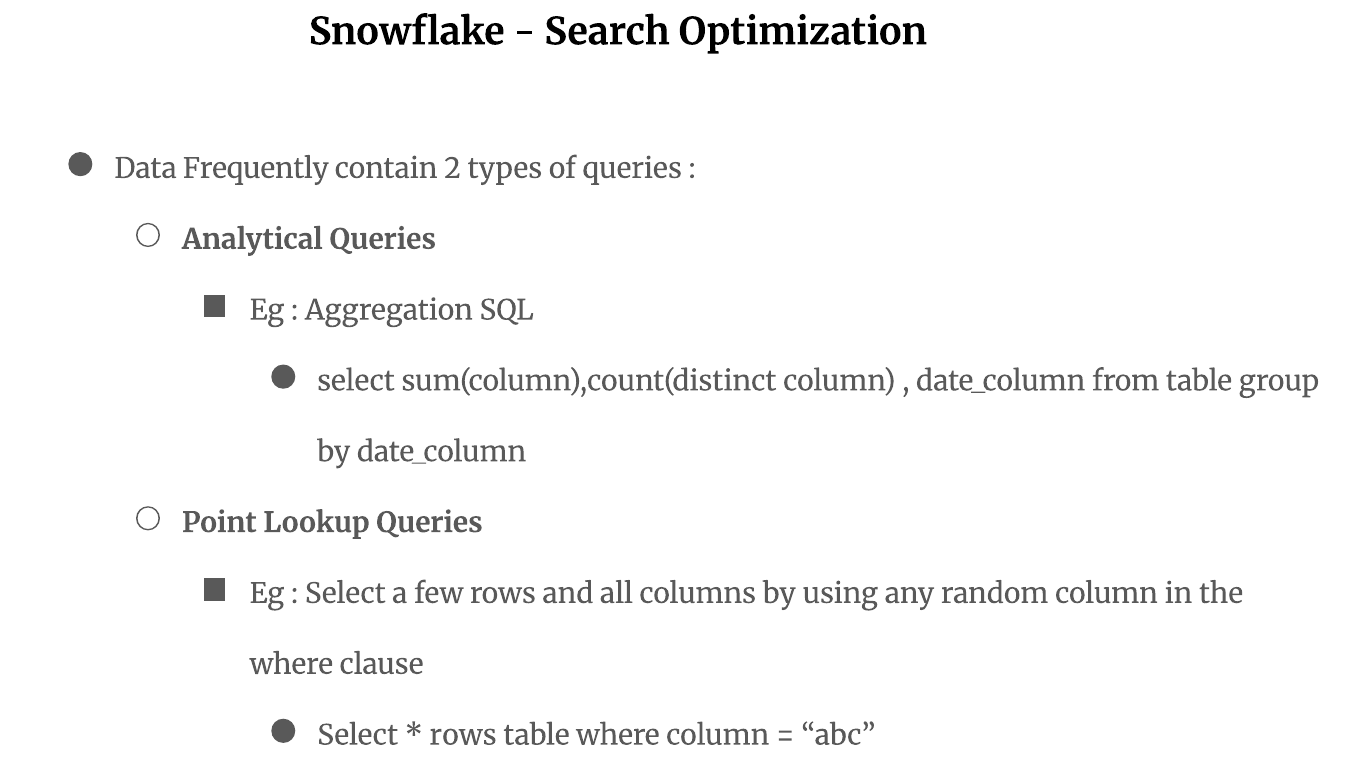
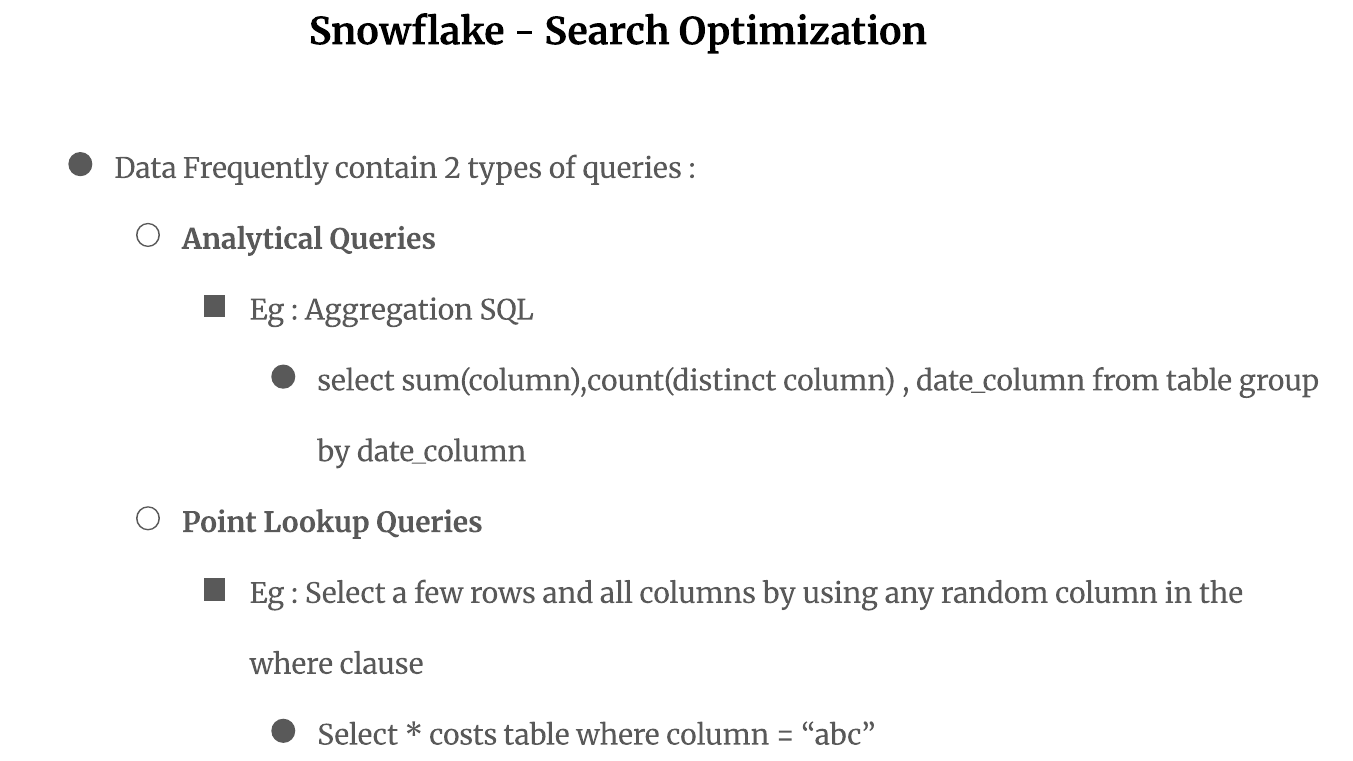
rows at (463, 735): rows -> costs
